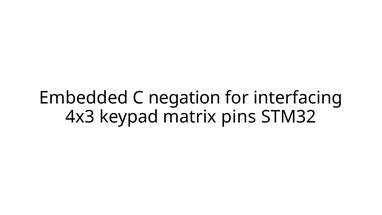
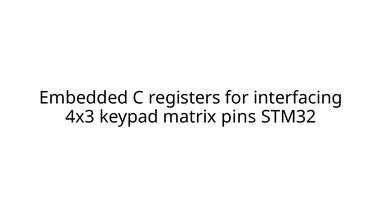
negation: negation -> registers
